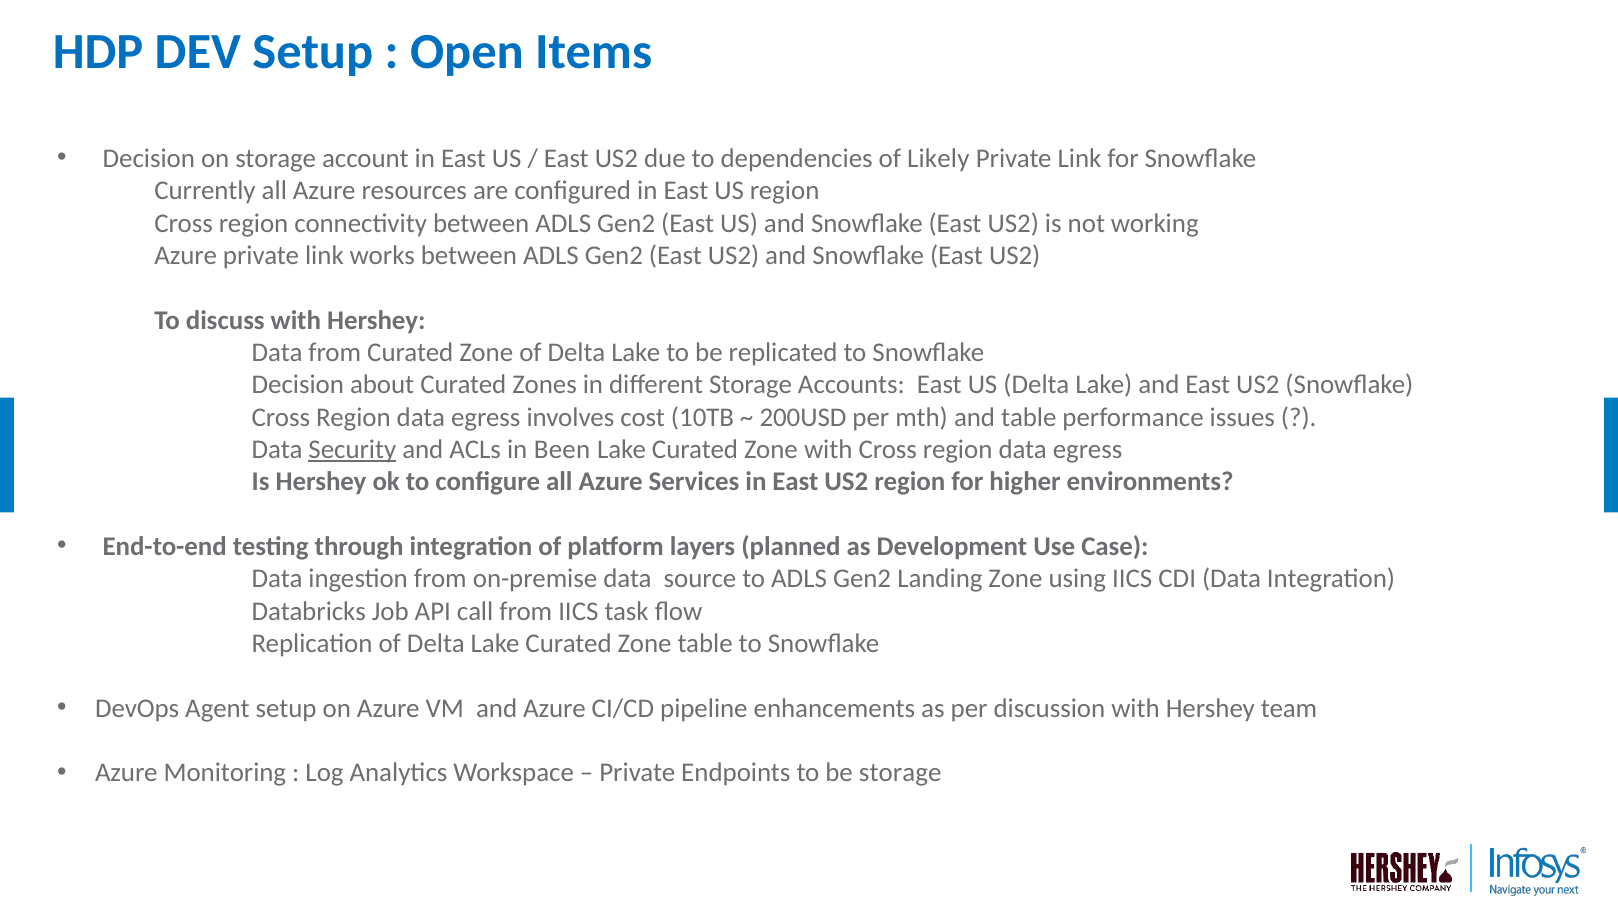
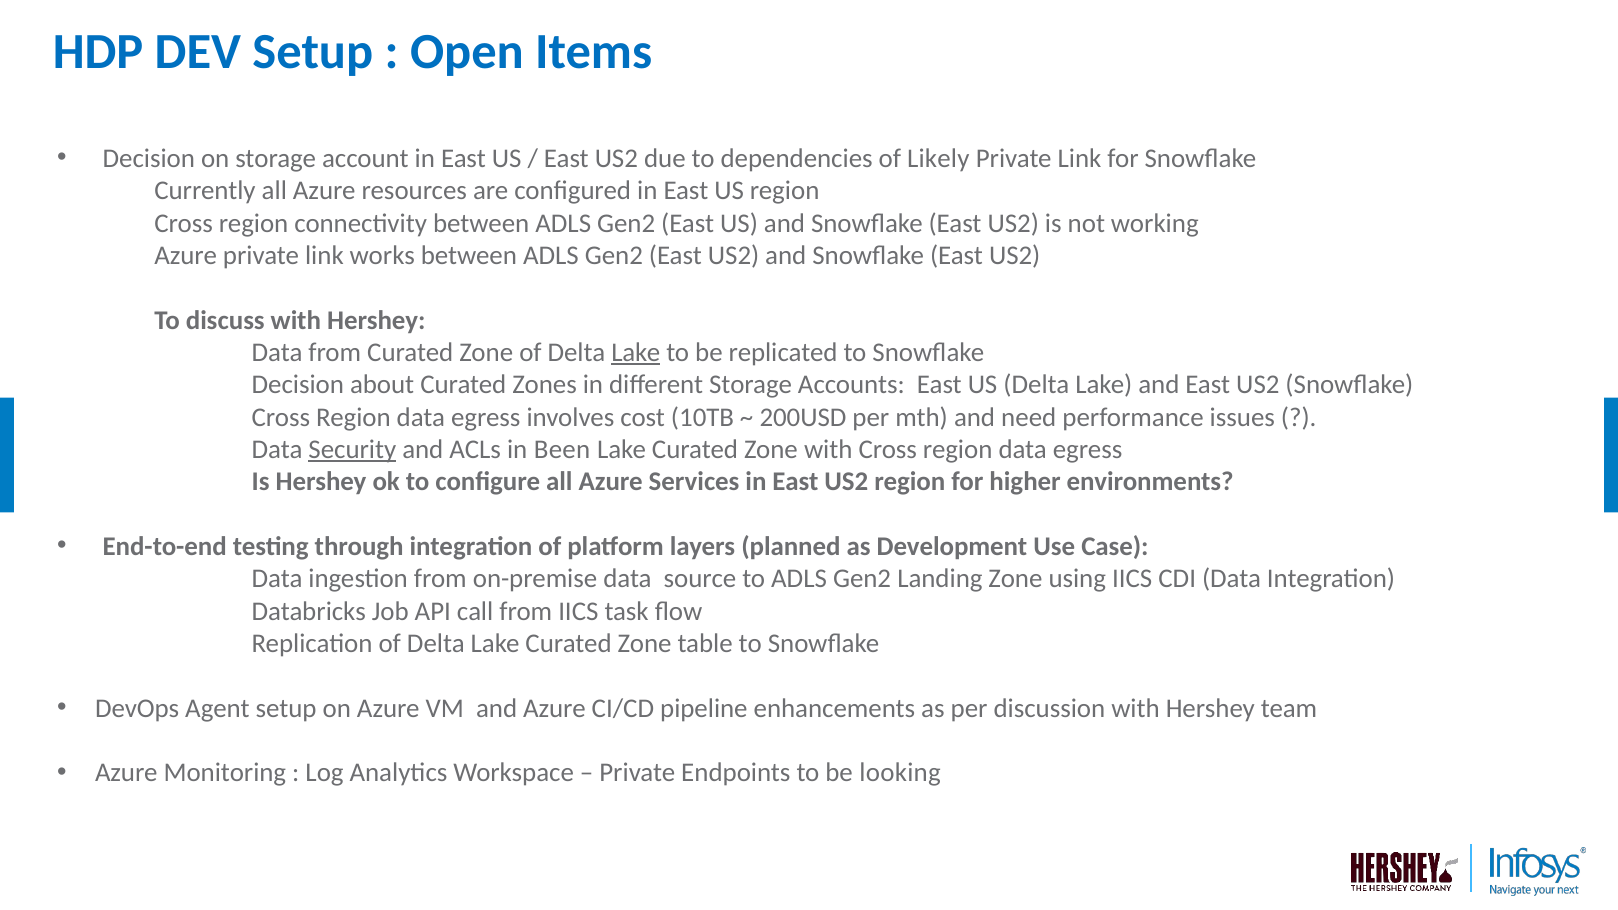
Lake at (636, 353) underline: none -> present
and table: table -> need
be storage: storage -> looking
